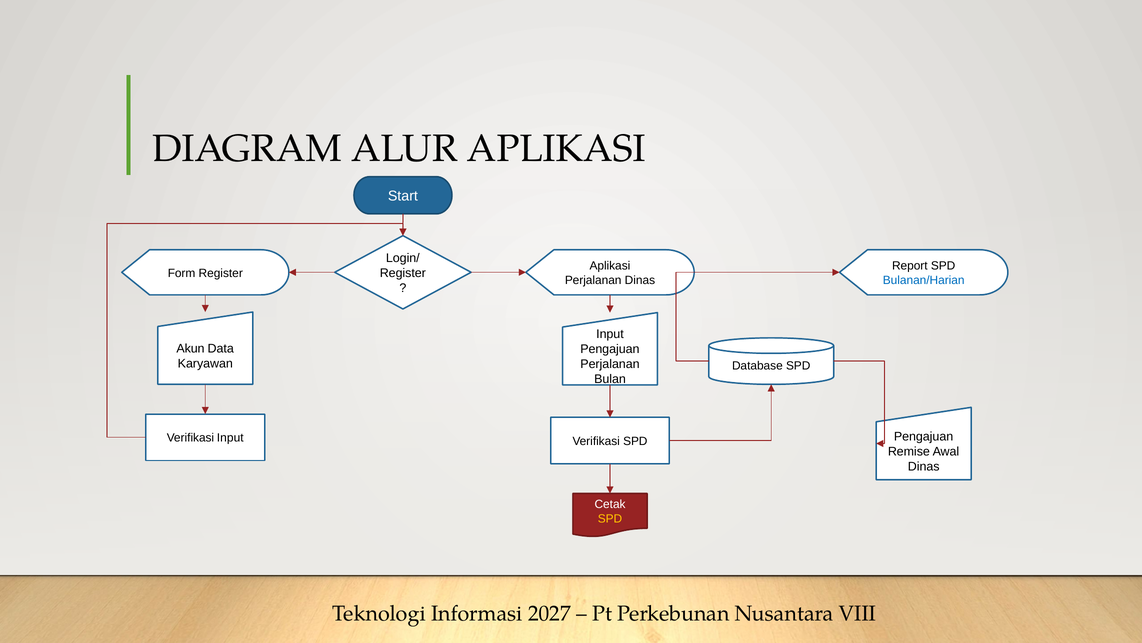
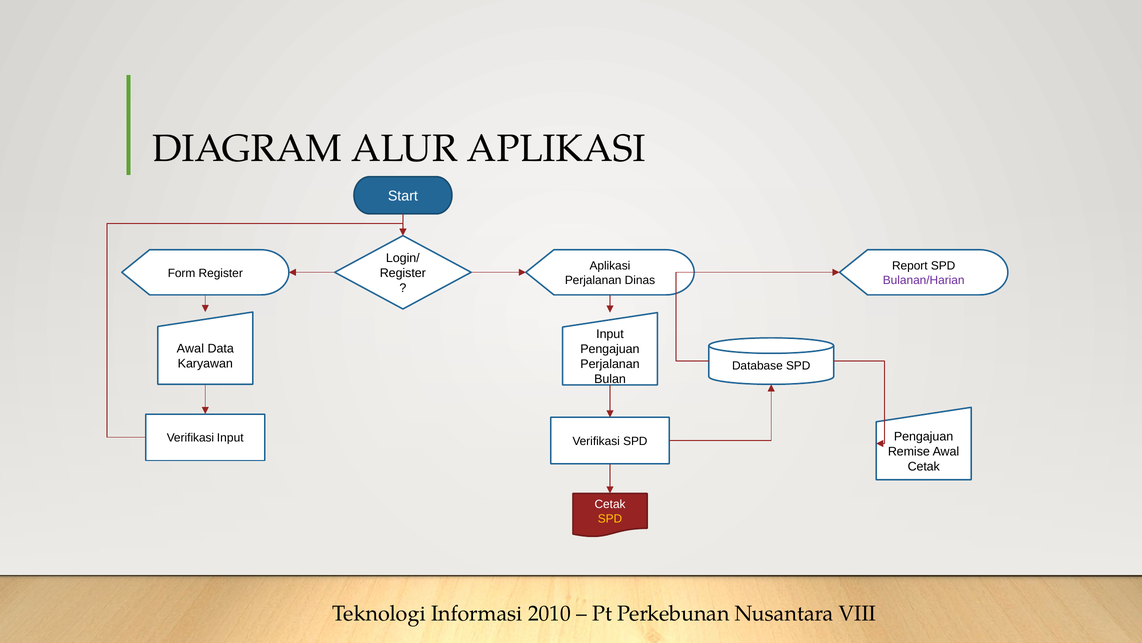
Bulanan/Harian colour: blue -> purple
Akun at (190, 348): Akun -> Awal
Dinas at (924, 466): Dinas -> Cetak
2027: 2027 -> 2010
